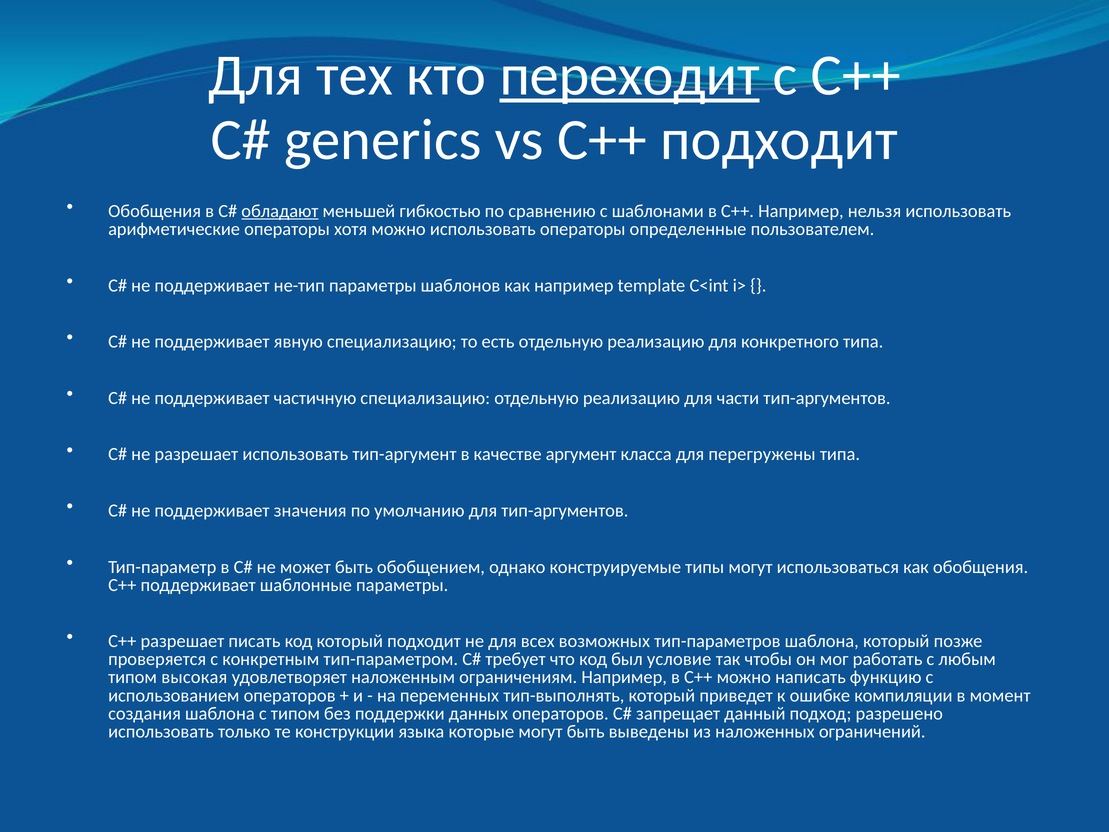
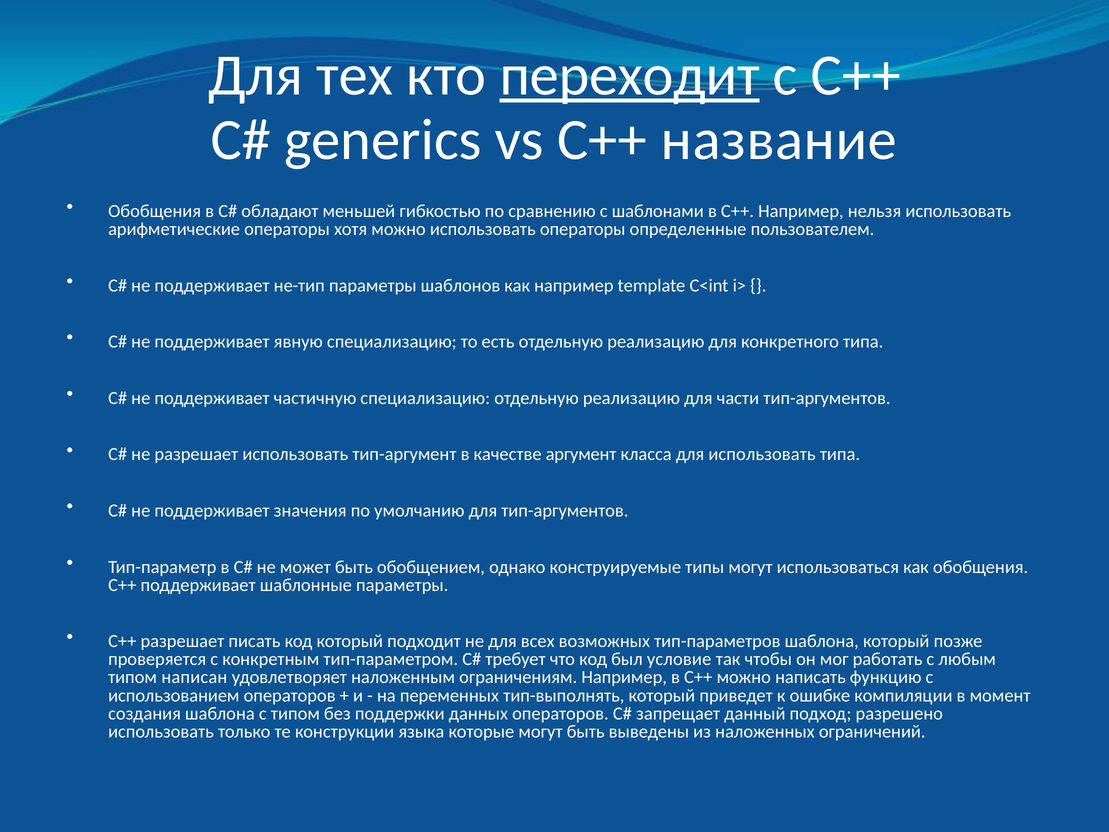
C++ подходит: подходит -> название
обладают underline: present -> none
для перегружены: перегружены -> использовать
высокая: высокая -> написан
